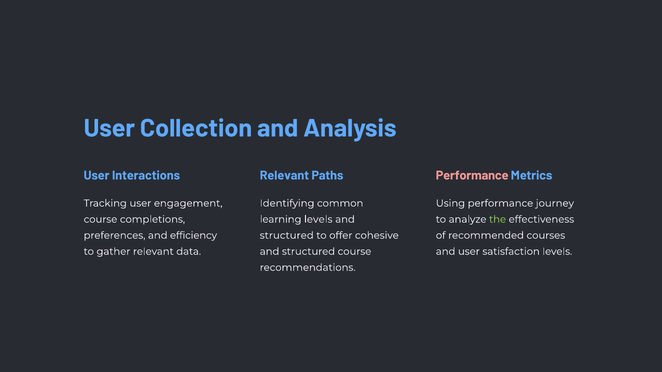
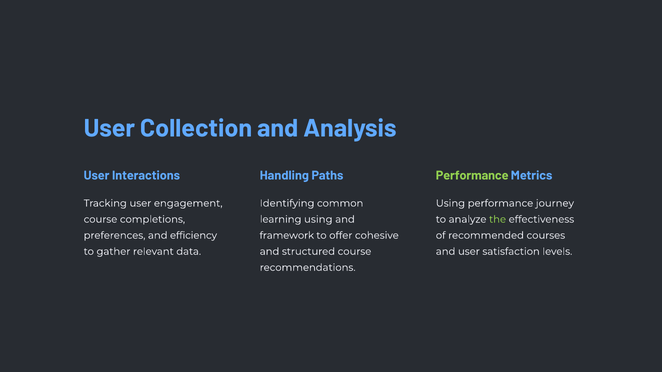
Relevant at (284, 176): Relevant -> Handling
Performance at (472, 176) colour: pink -> light green
learning levels: levels -> using
structured at (287, 236): structured -> framework
